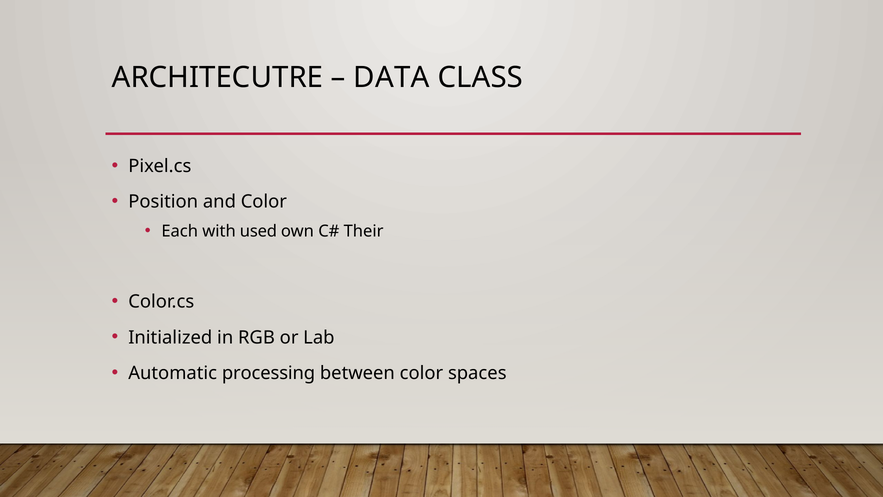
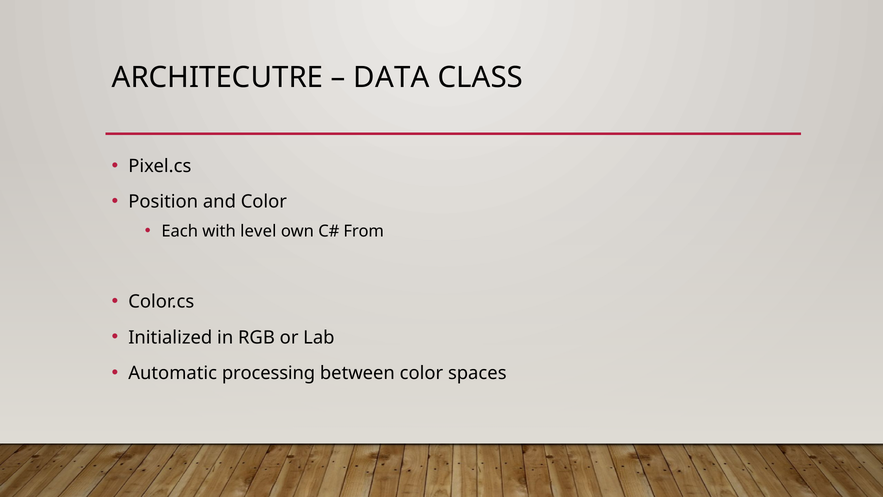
used: used -> level
Their: Their -> From
